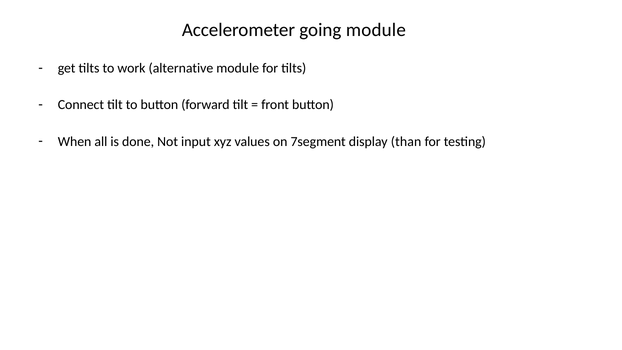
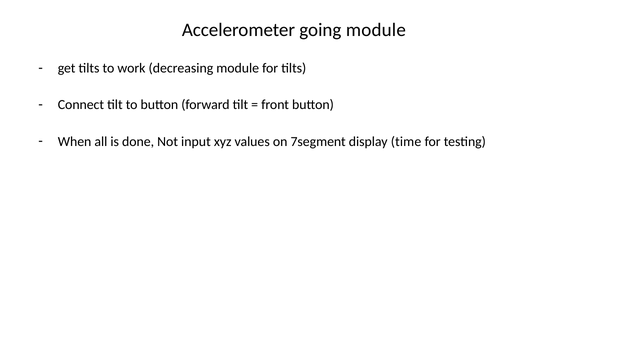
alternative: alternative -> decreasing
than: than -> time
